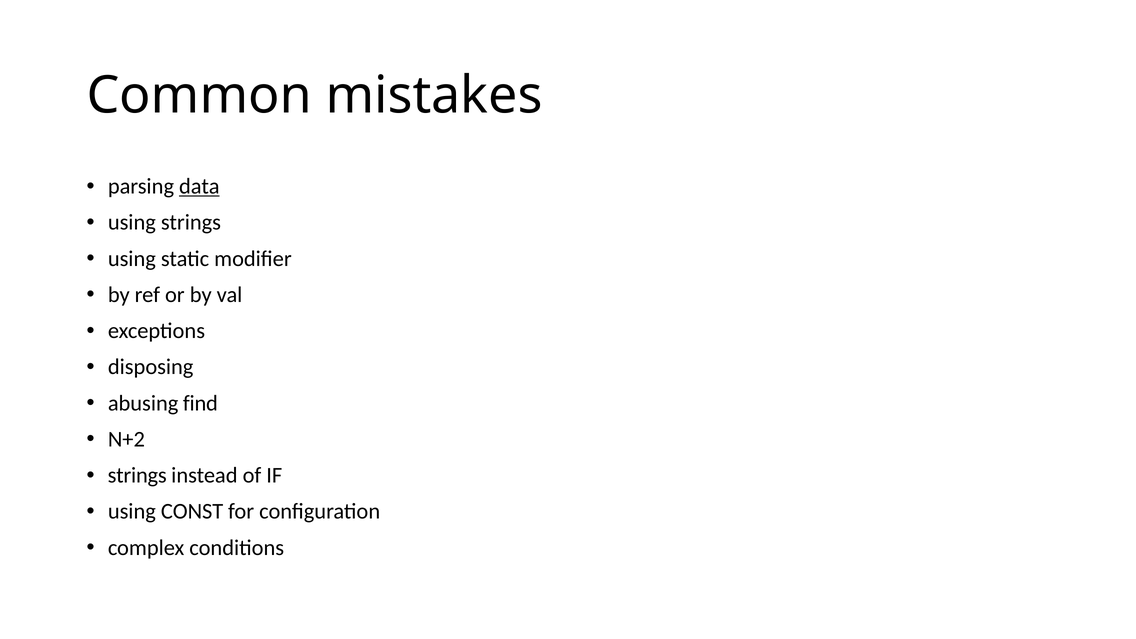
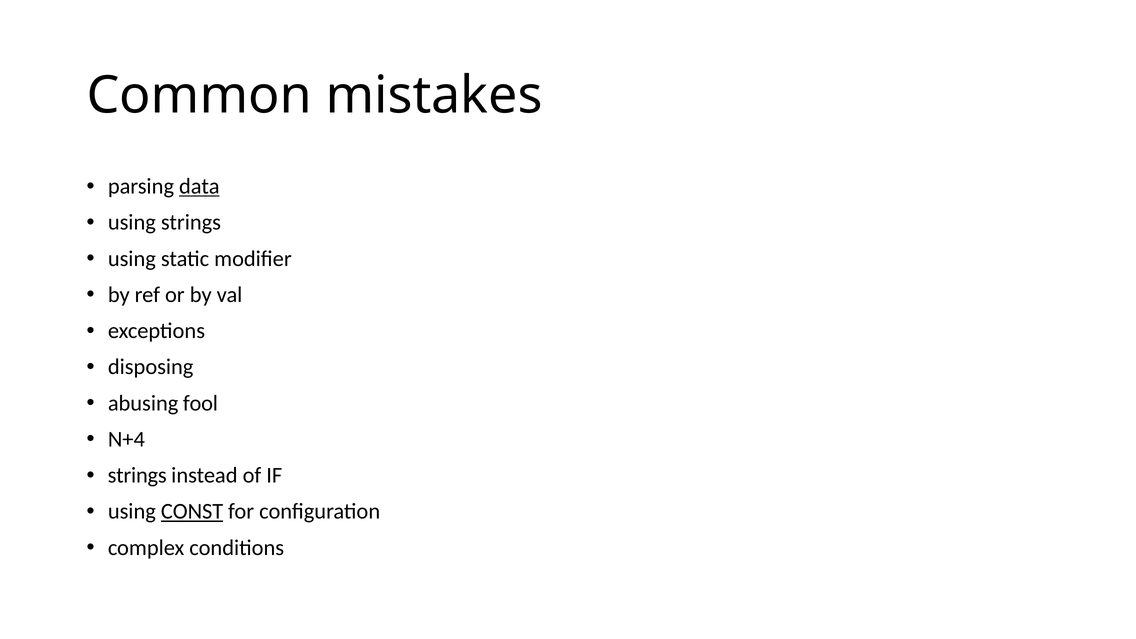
find: find -> fool
N+2: N+2 -> N+4
CONST underline: none -> present
